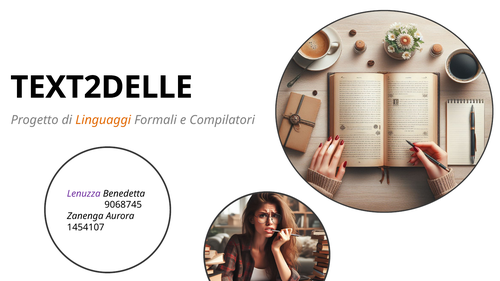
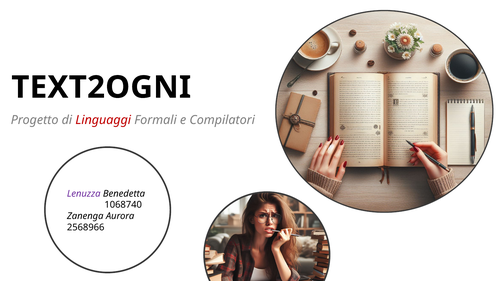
TEXT2DELLE: TEXT2DELLE -> TEXT2OGNI
Linguaggi colour: orange -> red
9068745: 9068745 -> 1068740
1454107: 1454107 -> 2568966
